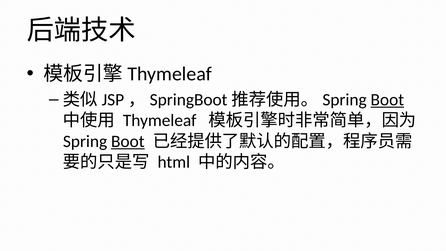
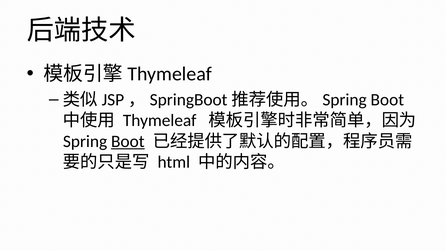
Boot at (387, 100) underline: present -> none
